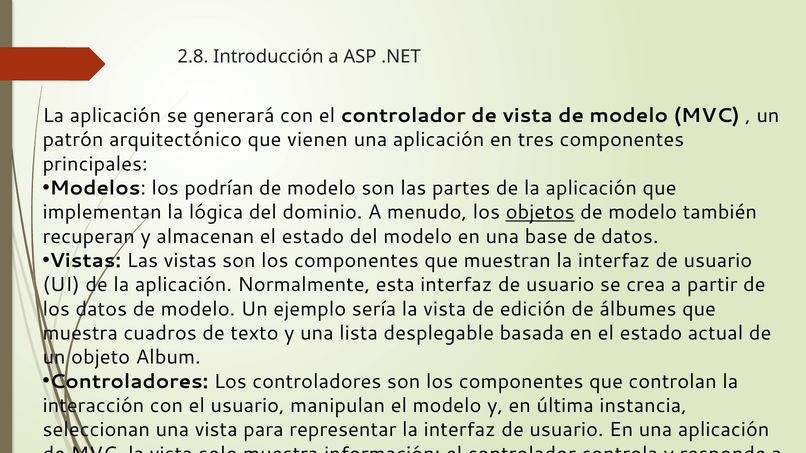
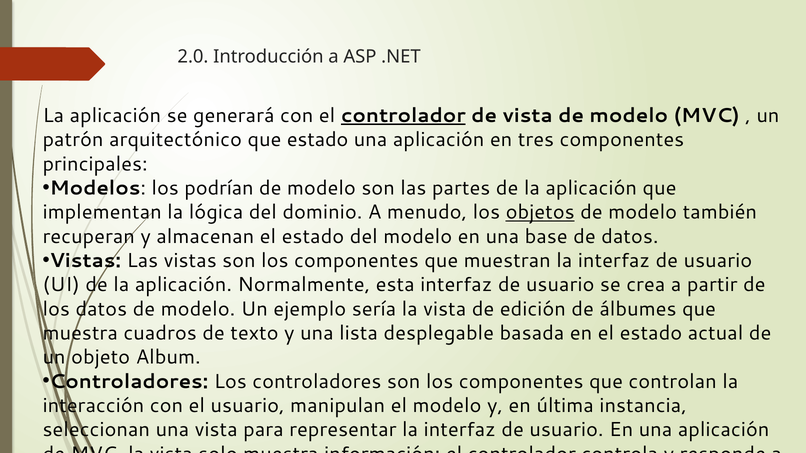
2.8: 2.8 -> 2.0
controlador at (403, 116) underline: none -> present
que vienen: vienen -> estado
